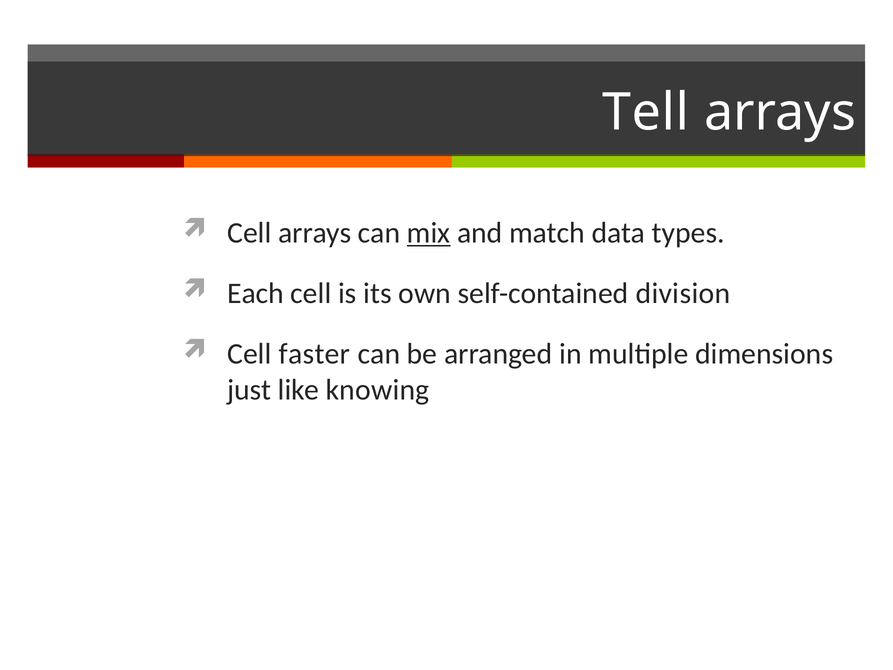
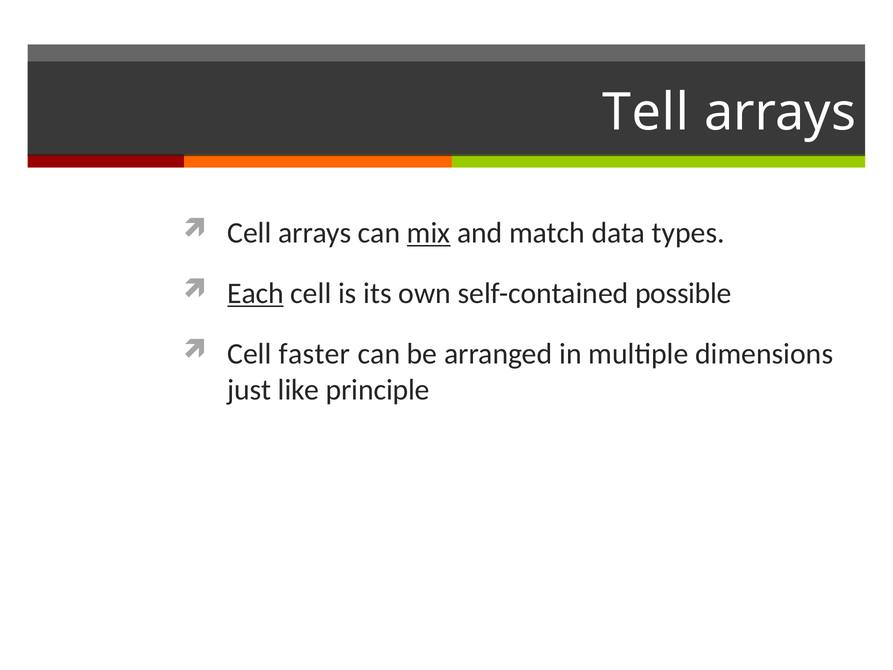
Each underline: none -> present
division: division -> possible
knowing: knowing -> principle
